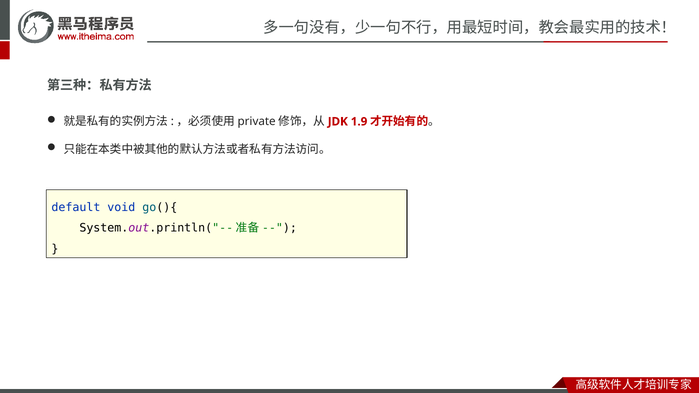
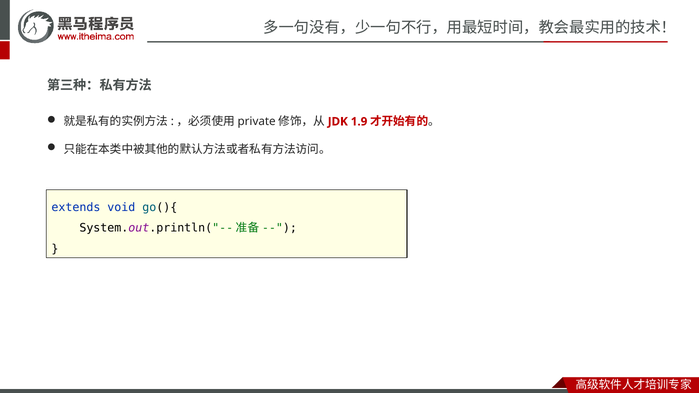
default: default -> extends
